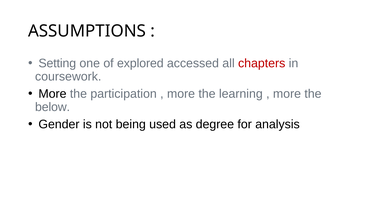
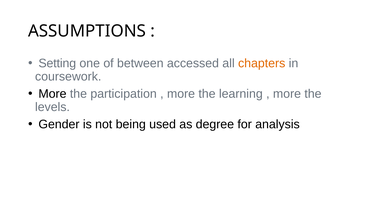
explored: explored -> between
chapters colour: red -> orange
below: below -> levels
